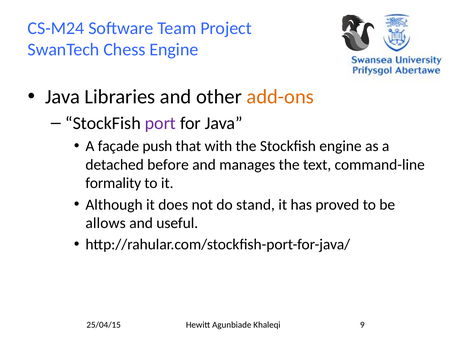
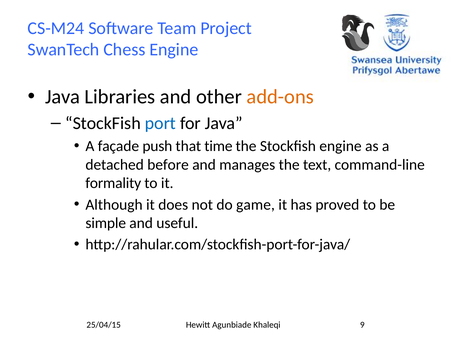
port colour: purple -> blue
with: with -> time
stand: stand -> game
allows: allows -> simple
